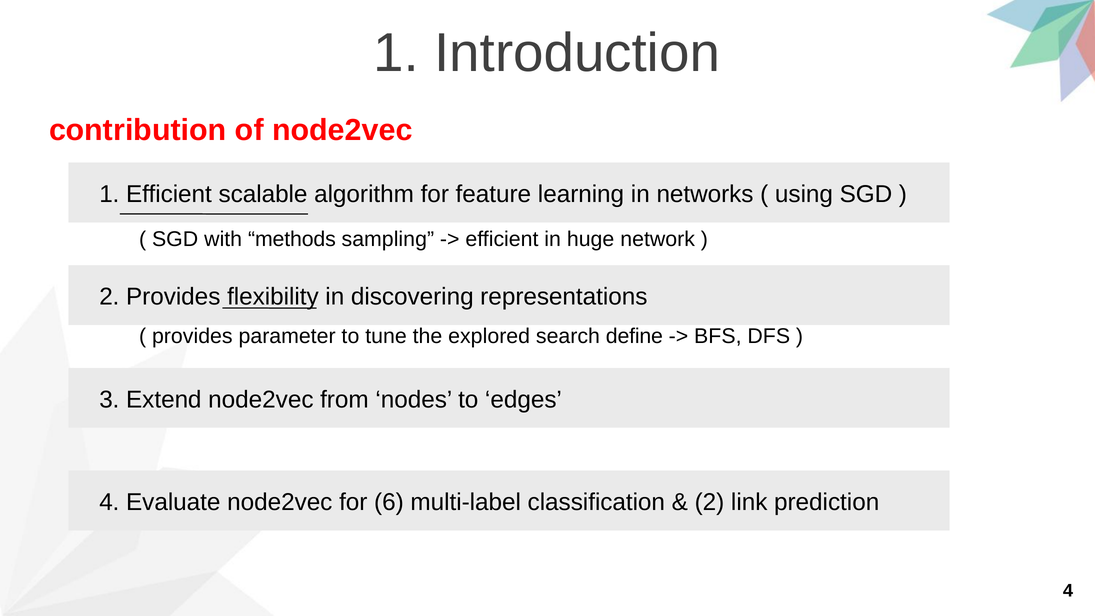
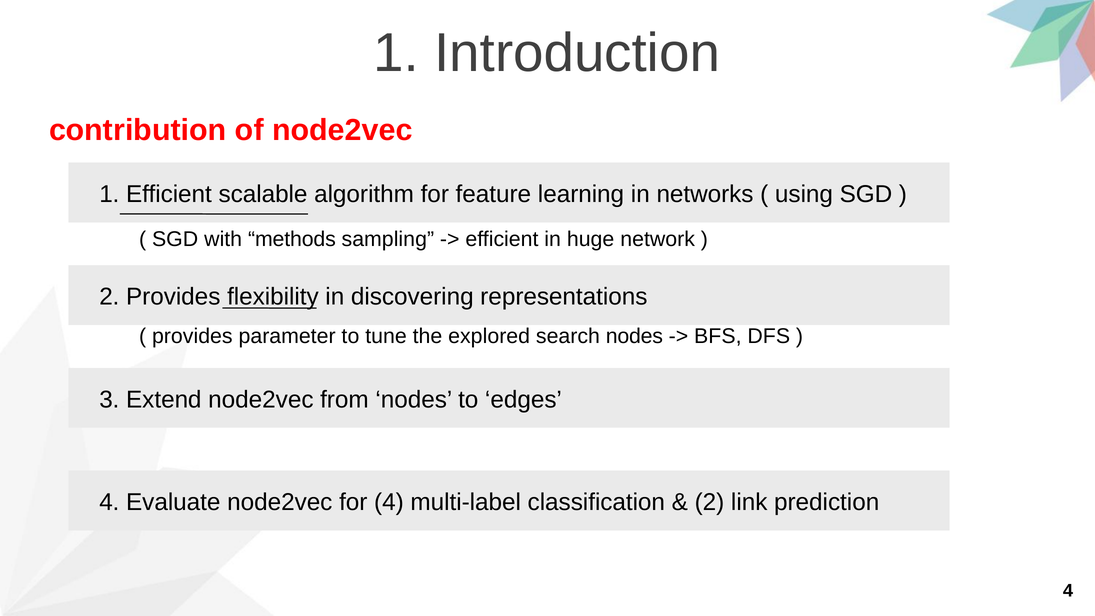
search define: define -> nodes
for 6: 6 -> 4
